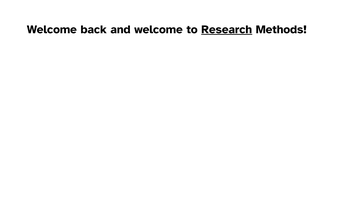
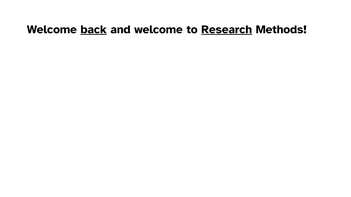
back underline: none -> present
